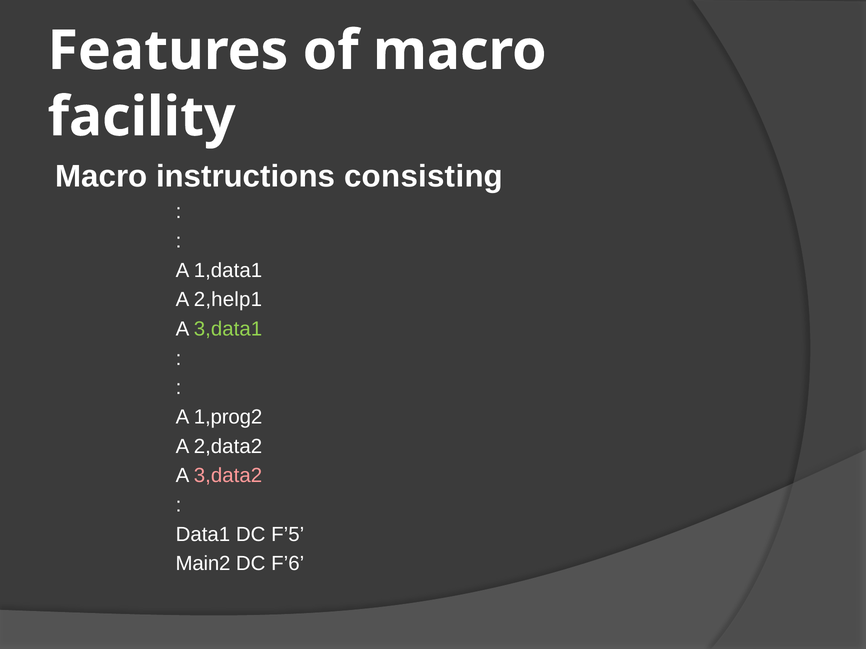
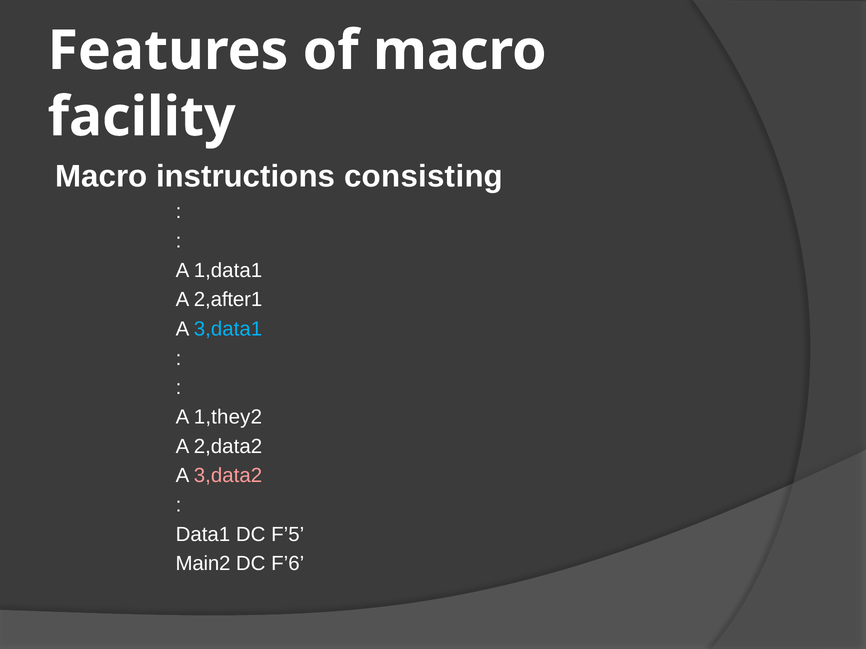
2,help1: 2,help1 -> 2,after1
3,data1 colour: light green -> light blue
1,prog2: 1,prog2 -> 1,they2
